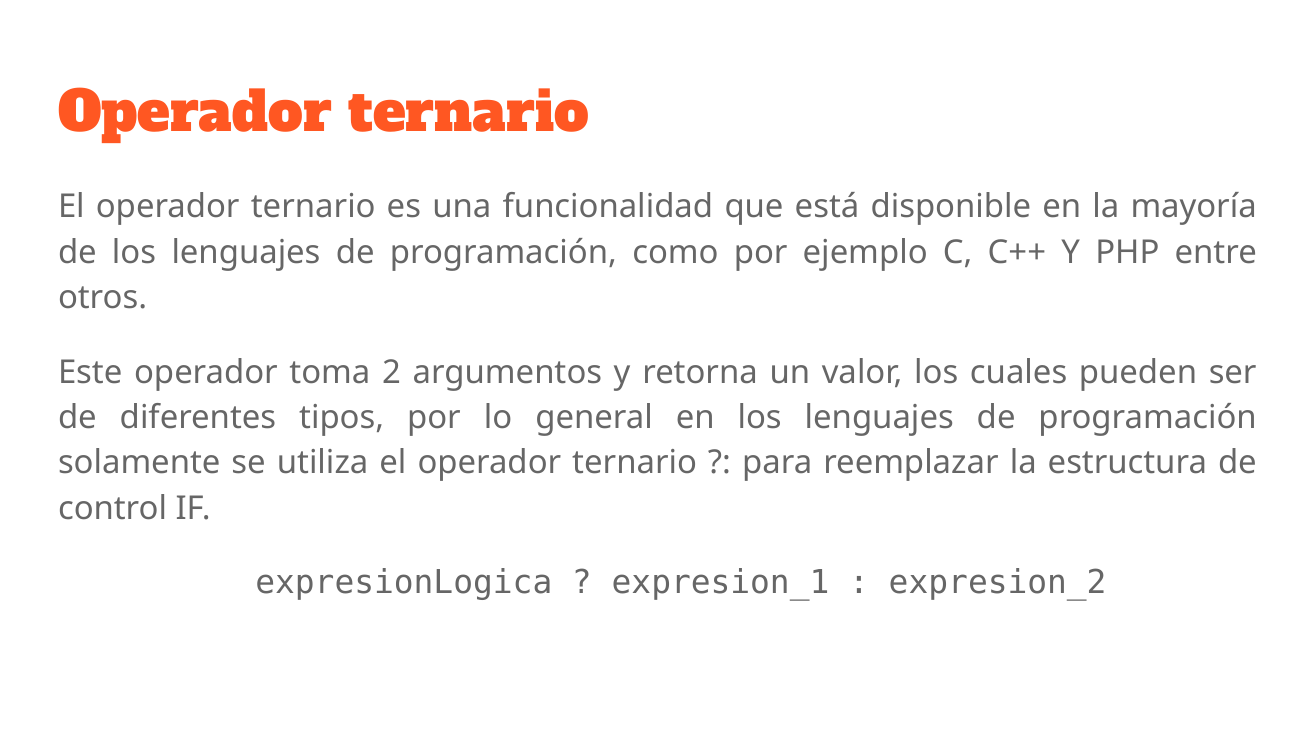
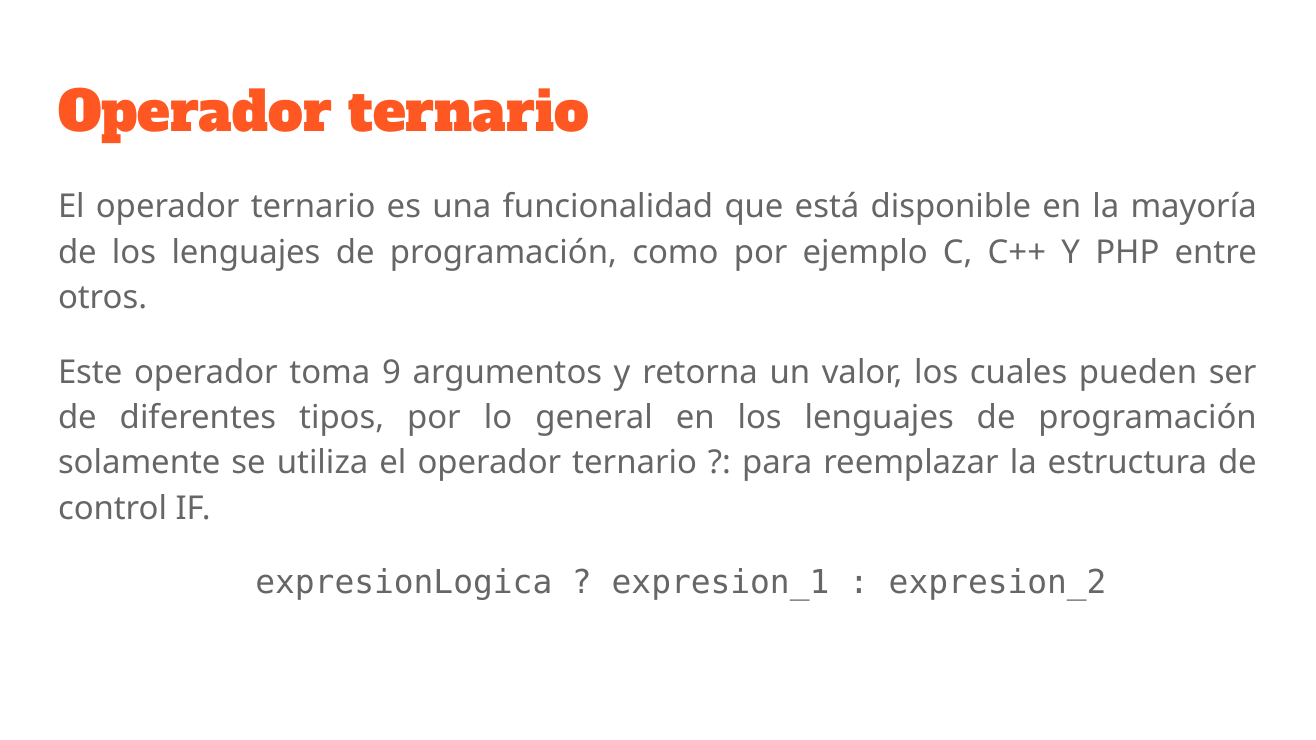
2: 2 -> 9
